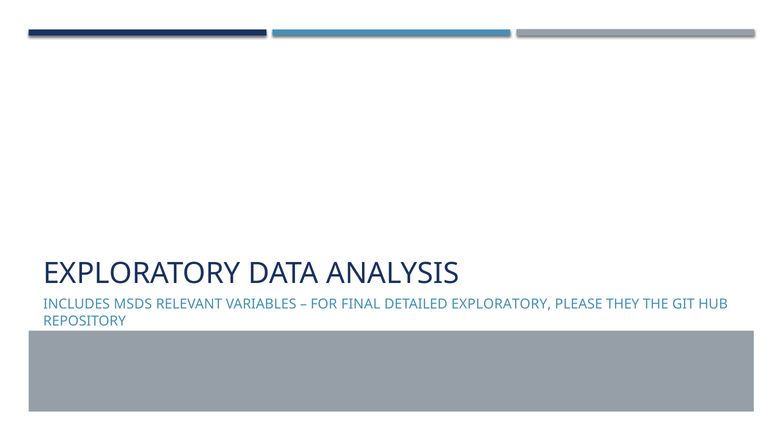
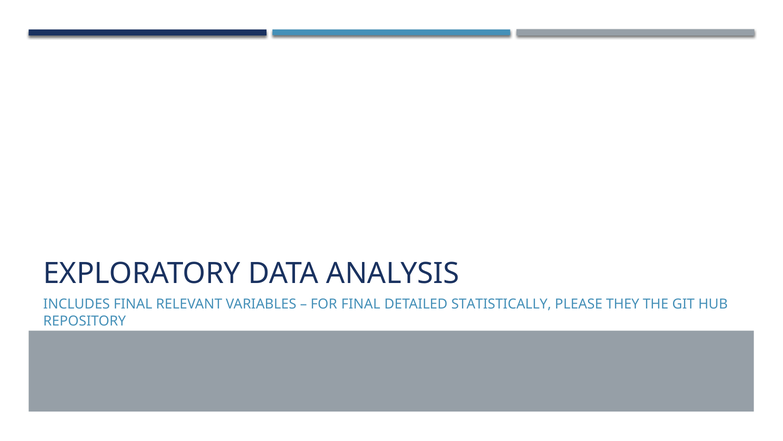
INCLUDES MSDS: MSDS -> FINAL
DETAILED EXPLORATORY: EXPLORATORY -> STATISTICALLY
